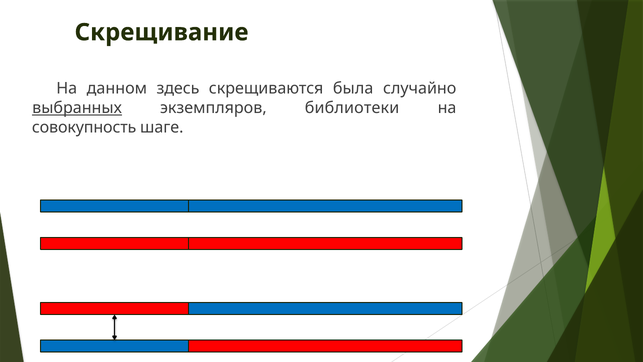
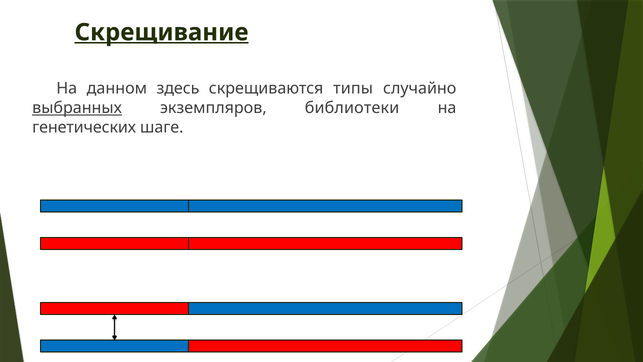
Скрещивание underline: none -> present
была: была -> типы
совокупность: совокупность -> генетических
